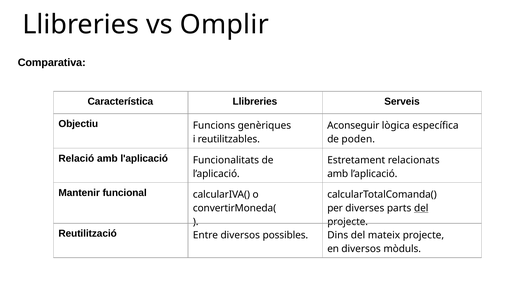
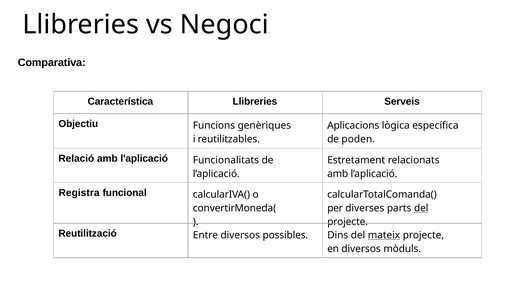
Omplir: Omplir -> Negoci
Aconseguir: Aconseguir -> Aplicacions
Mantenir: Mantenir -> Registra
mateix underline: none -> present
